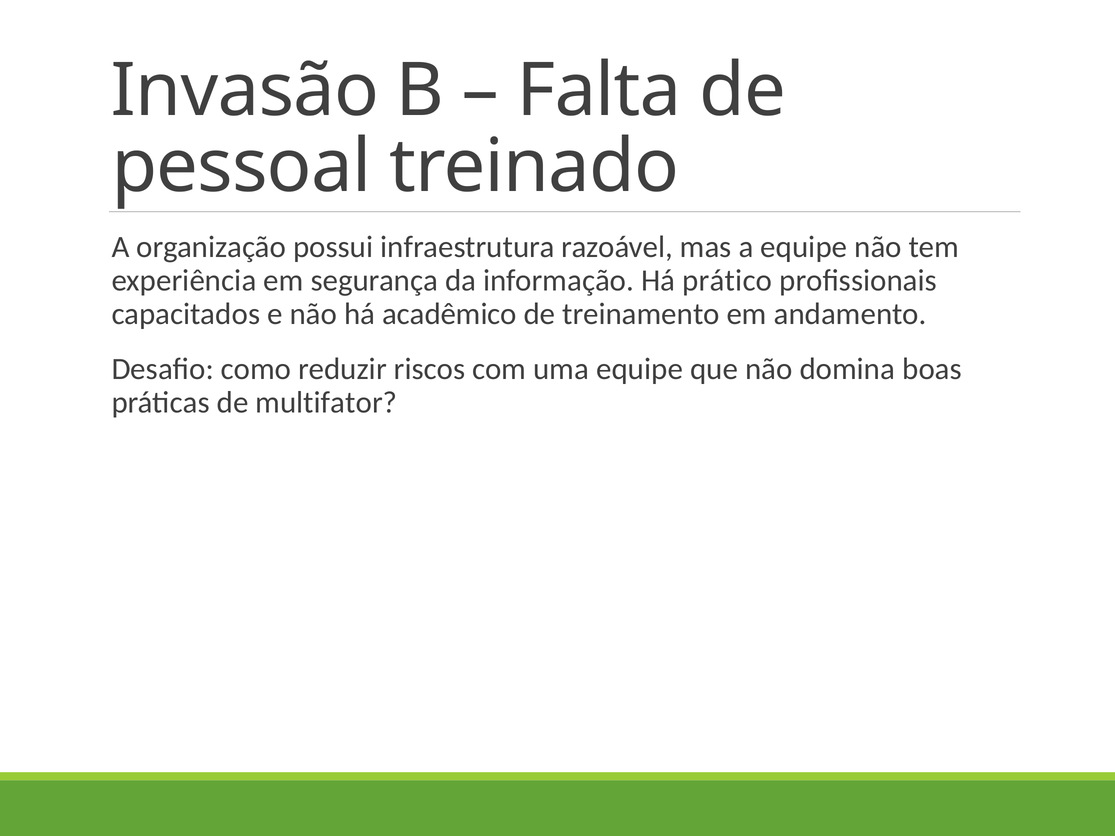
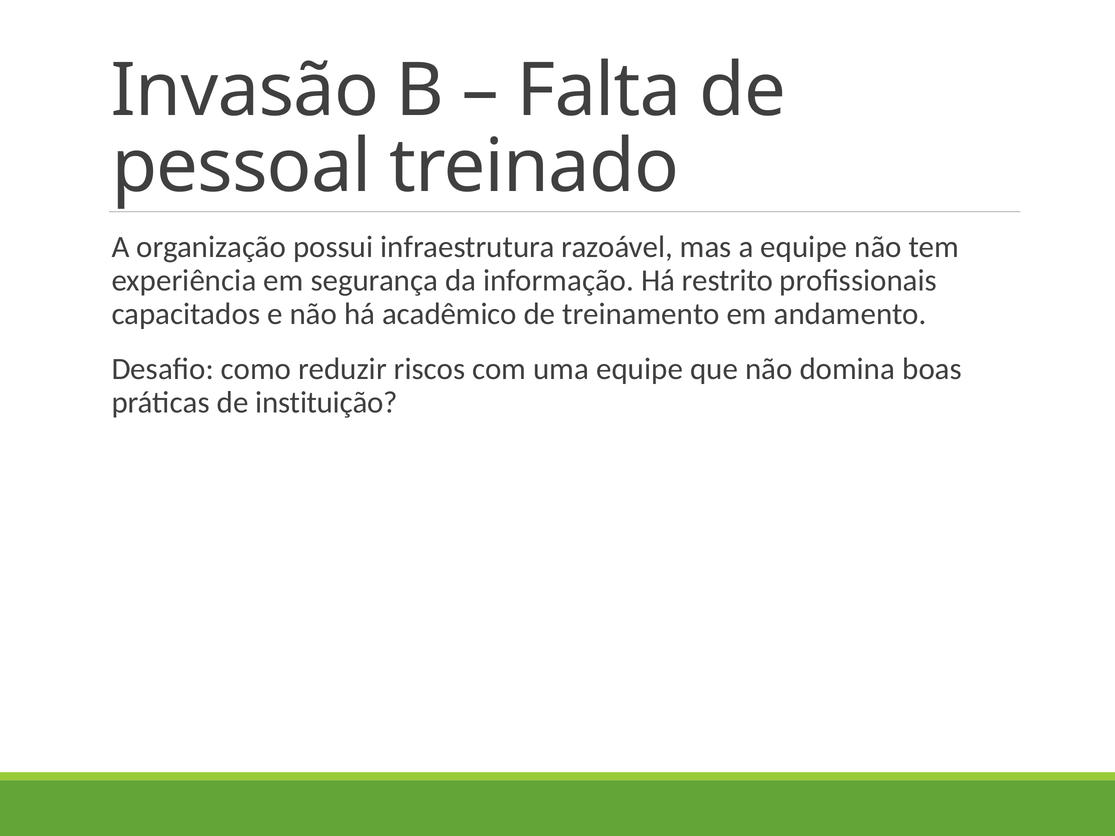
prático: prático -> restrito
multifator: multifator -> instituição
